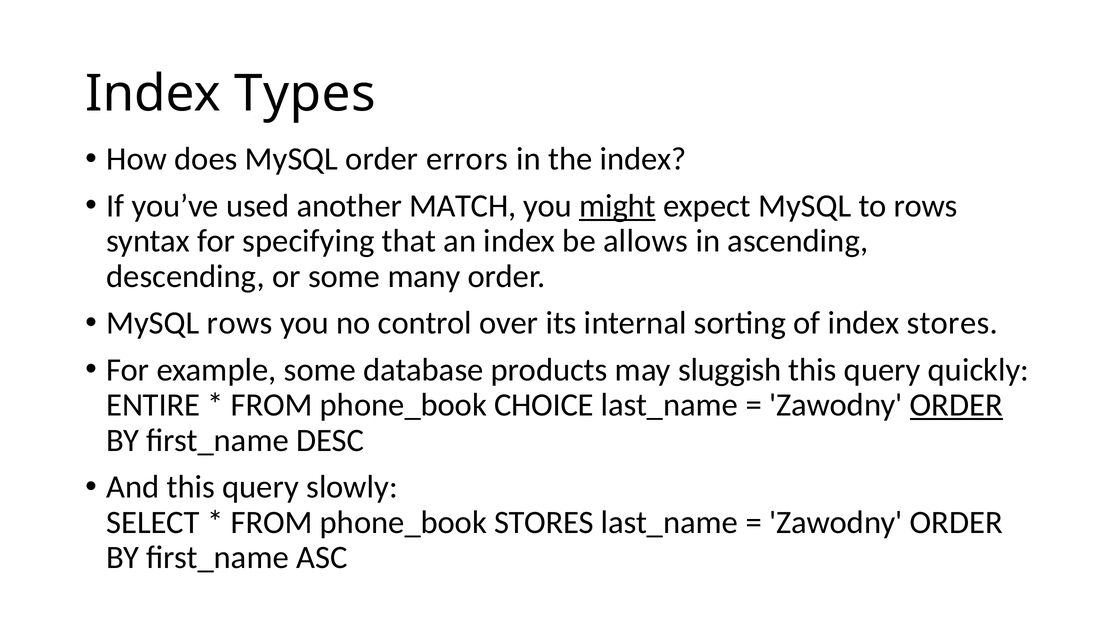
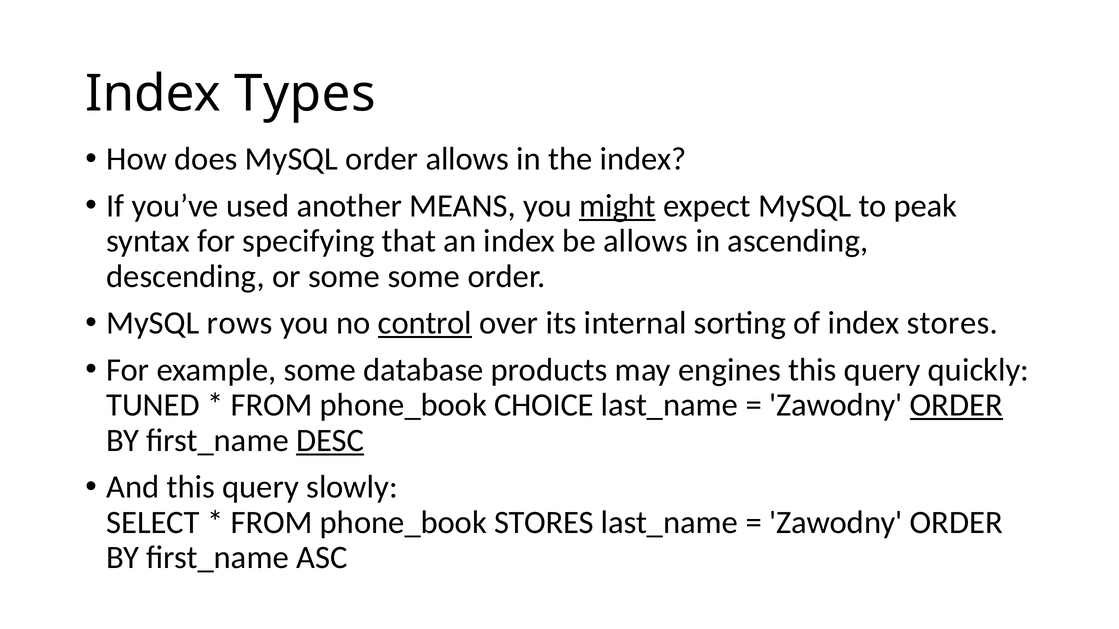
order errors: errors -> allows
MATCH: MATCH -> MEANS
to rows: rows -> peak
some many: many -> some
control underline: none -> present
sluggish: sluggish -> engines
ENTIRE: ENTIRE -> TUNED
DESC underline: none -> present
